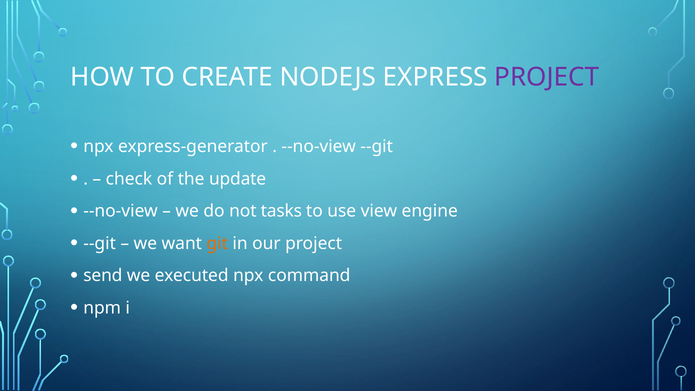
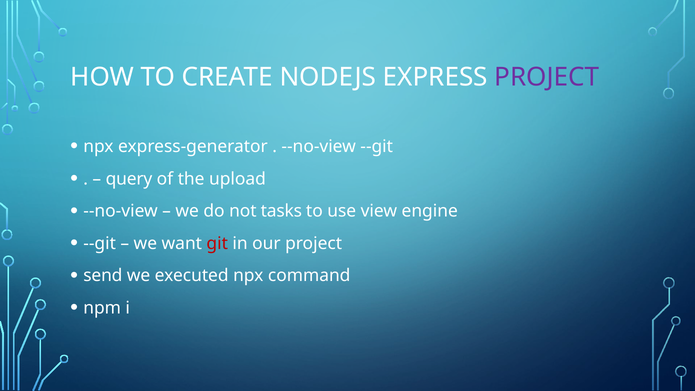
check: check -> query
update: update -> upload
git colour: orange -> red
